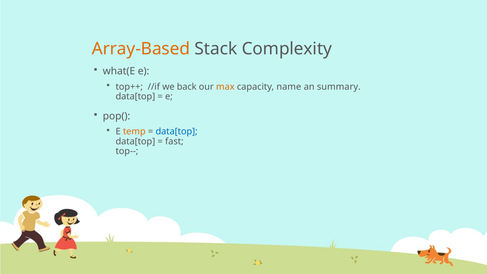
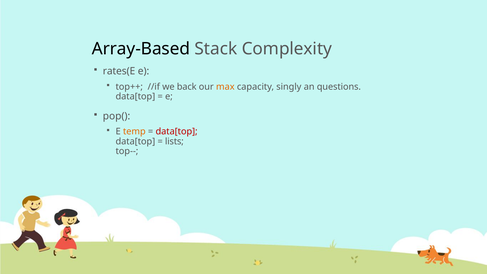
Array-Based colour: orange -> black
what(E: what(E -> rates(E
name: name -> singly
summary: summary -> questions
data[top at (177, 132) colour: blue -> red
fast: fast -> lists
